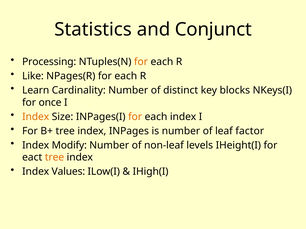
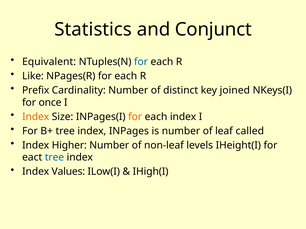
Processing: Processing -> Equivalent
for at (141, 62) colour: orange -> blue
Learn: Learn -> Prefix
blocks: blocks -> joined
factor: factor -> called
Modify: Modify -> Higher
tree at (54, 158) colour: orange -> blue
